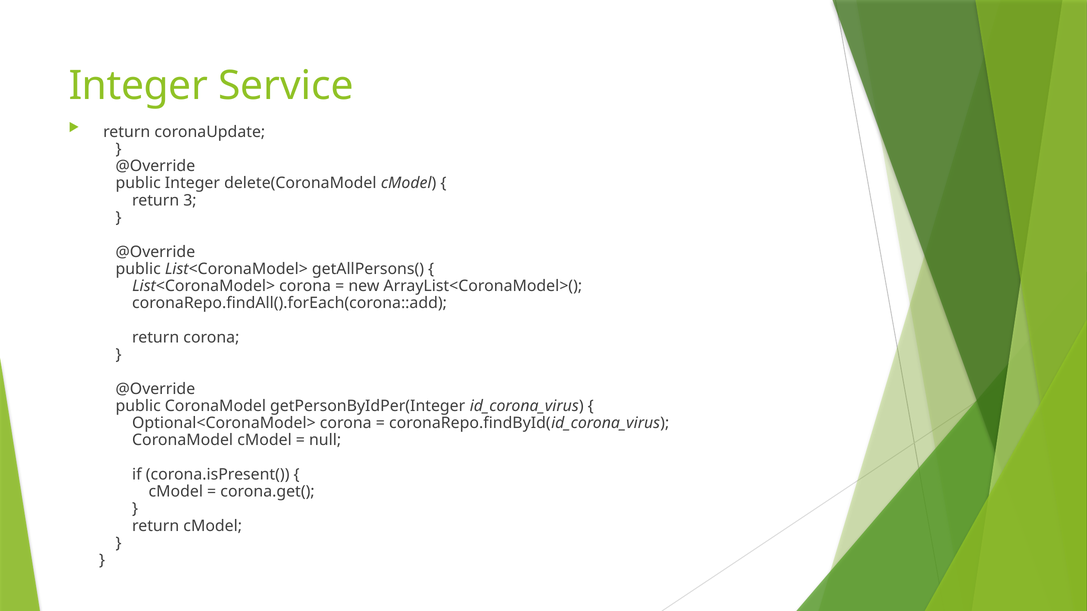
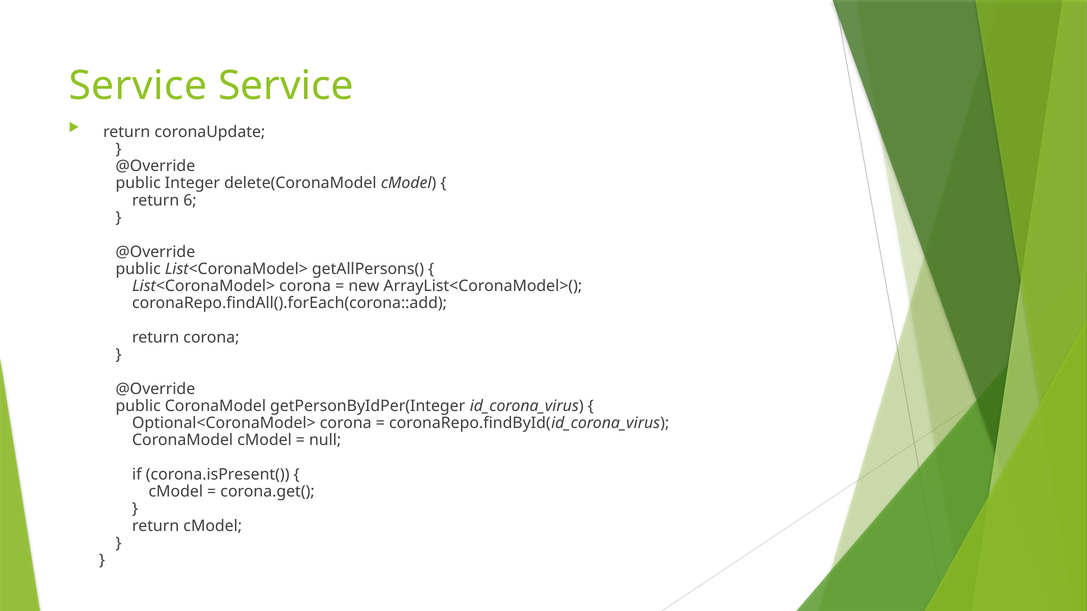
Integer at (138, 86): Integer -> Service
3: 3 -> 6
